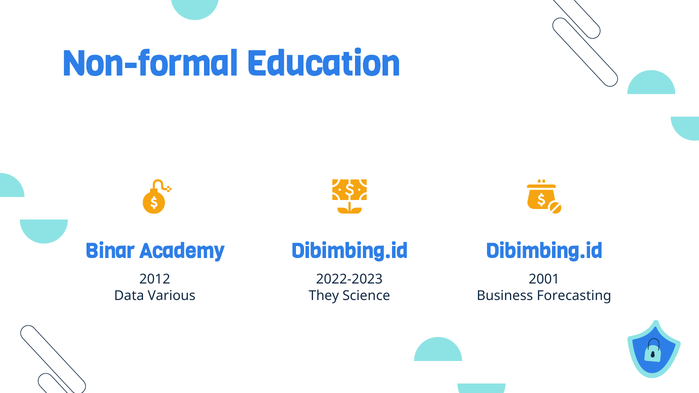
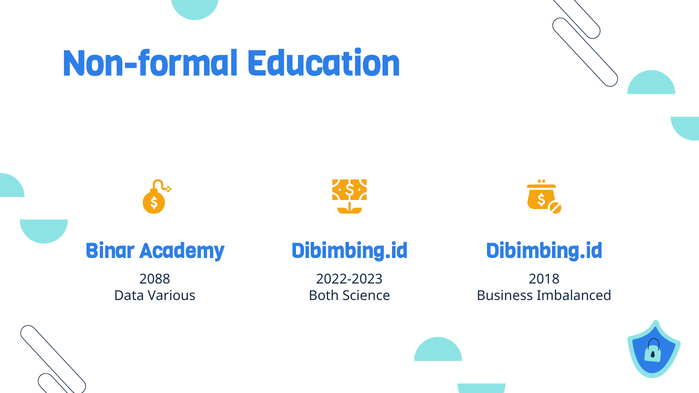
2012: 2012 -> 2088
2001: 2001 -> 2018
They: They -> Both
Forecasting: Forecasting -> Imbalanced
